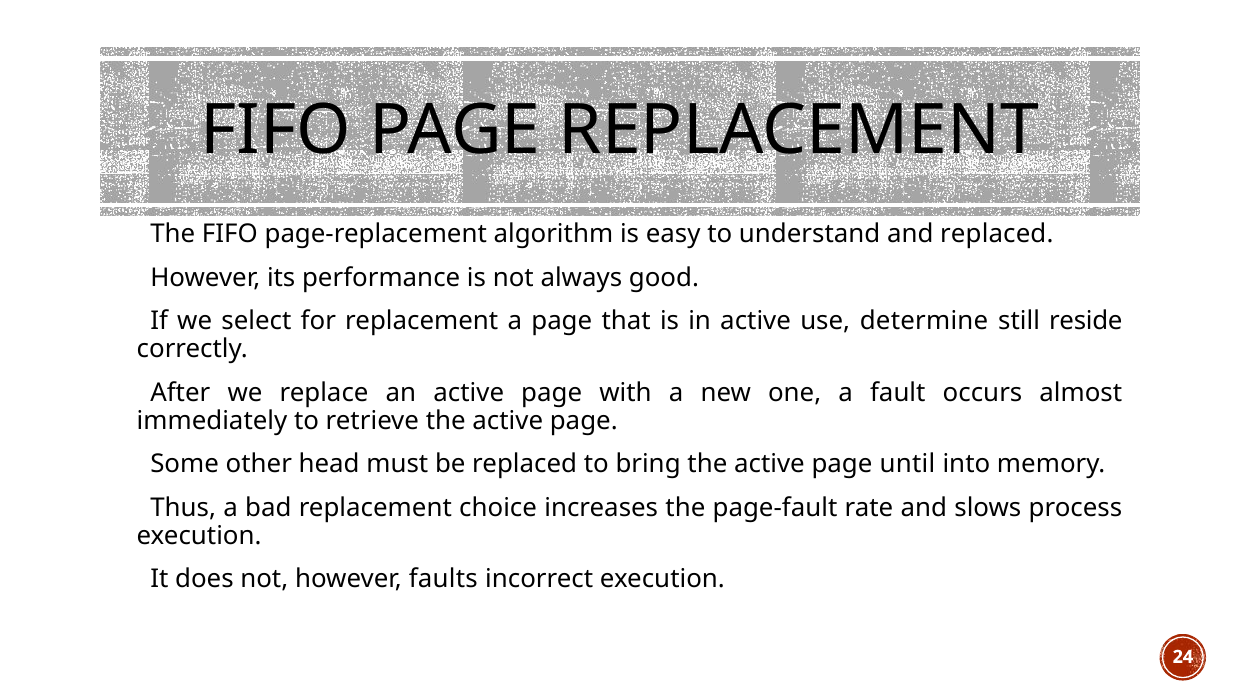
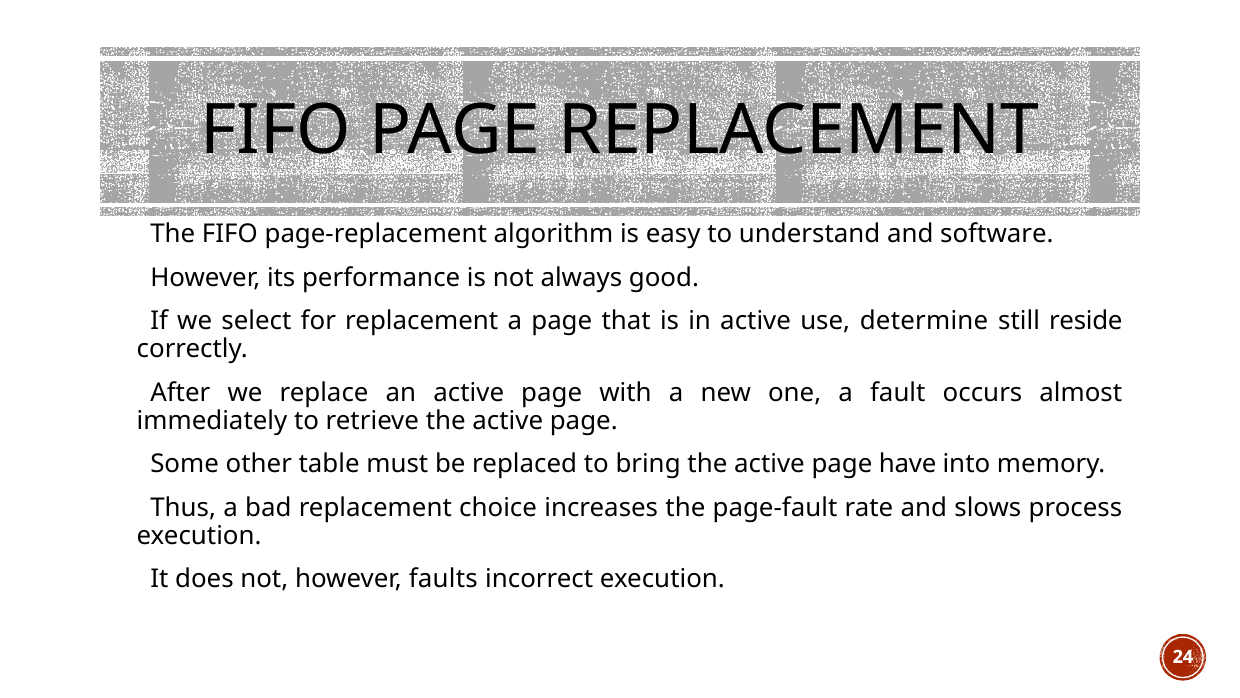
and replaced: replaced -> software
head: head -> table
until: until -> have
